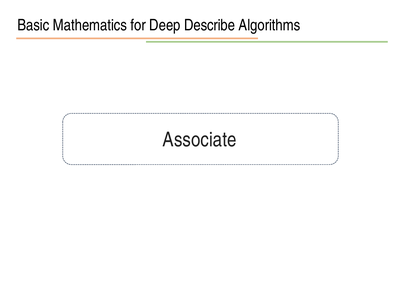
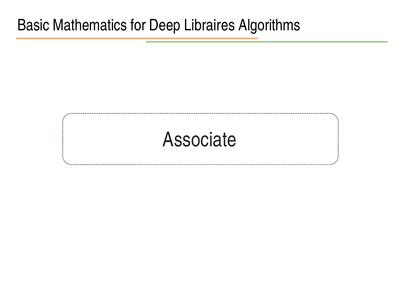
Describe: Describe -> Libraires
